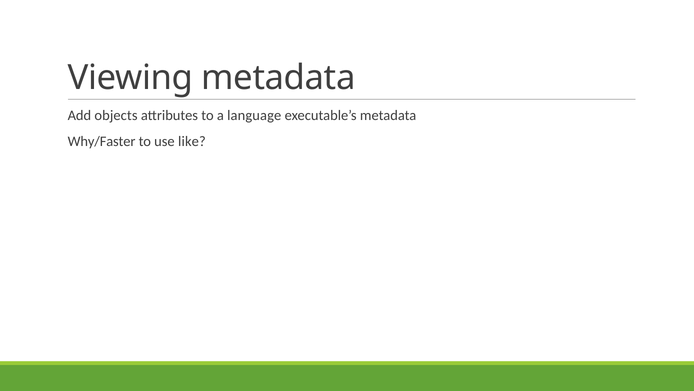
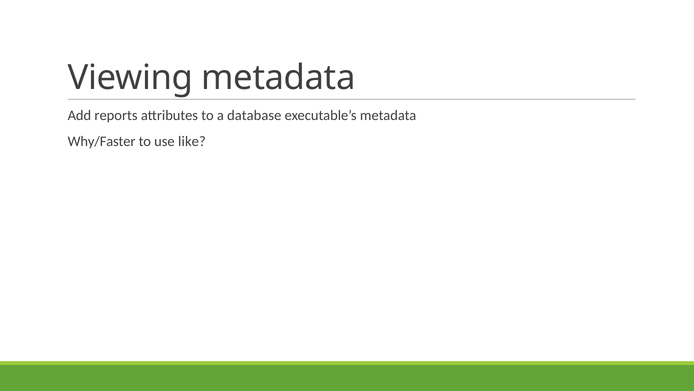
objects: objects -> reports
language: language -> database
